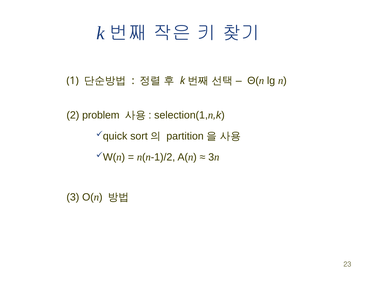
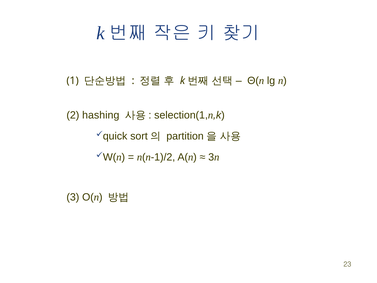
problem: problem -> hashing
